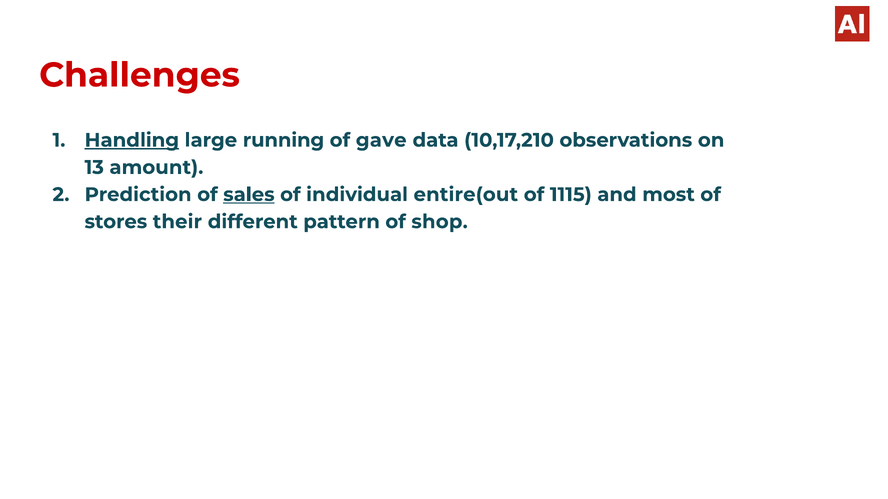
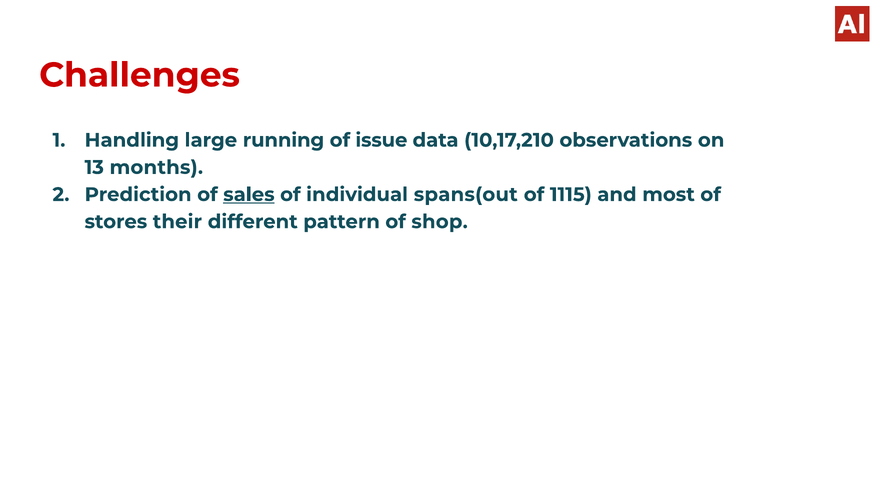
Handling underline: present -> none
gave: gave -> issue
amount: amount -> months
entire(out: entire(out -> spans(out
